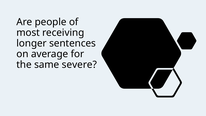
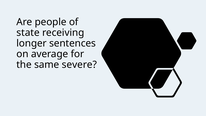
most: most -> state
